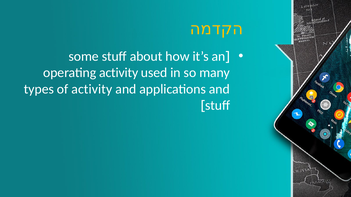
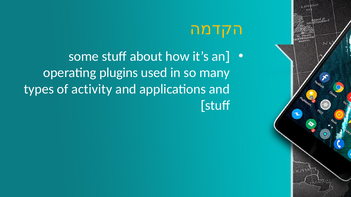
operating activity: activity -> plugins
